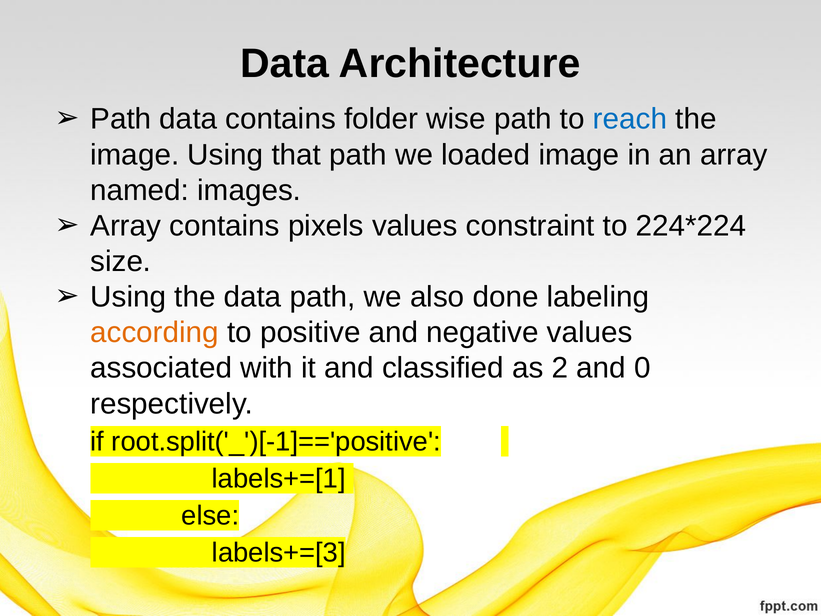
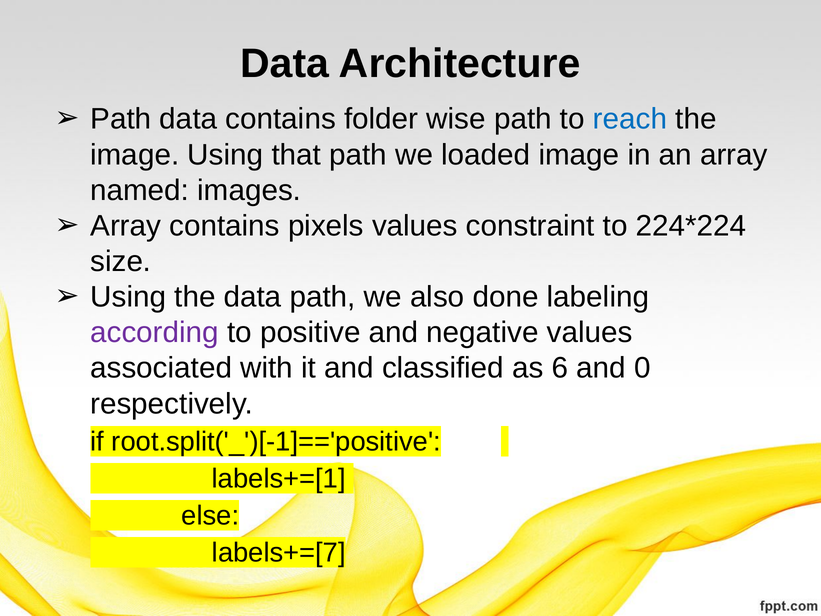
according colour: orange -> purple
2: 2 -> 6
labels+=[3: labels+=[3 -> labels+=[7
